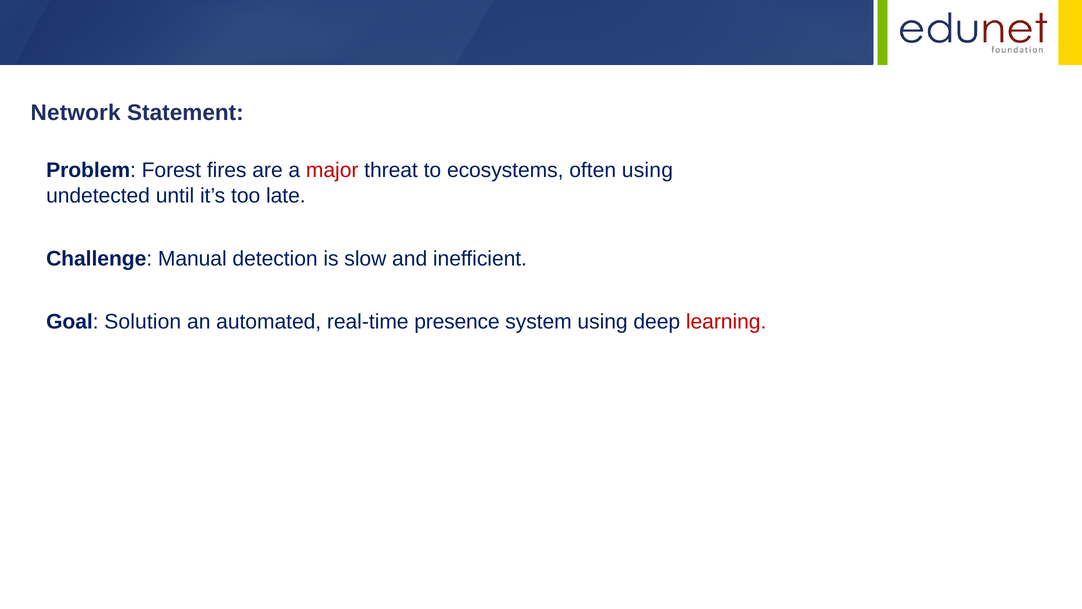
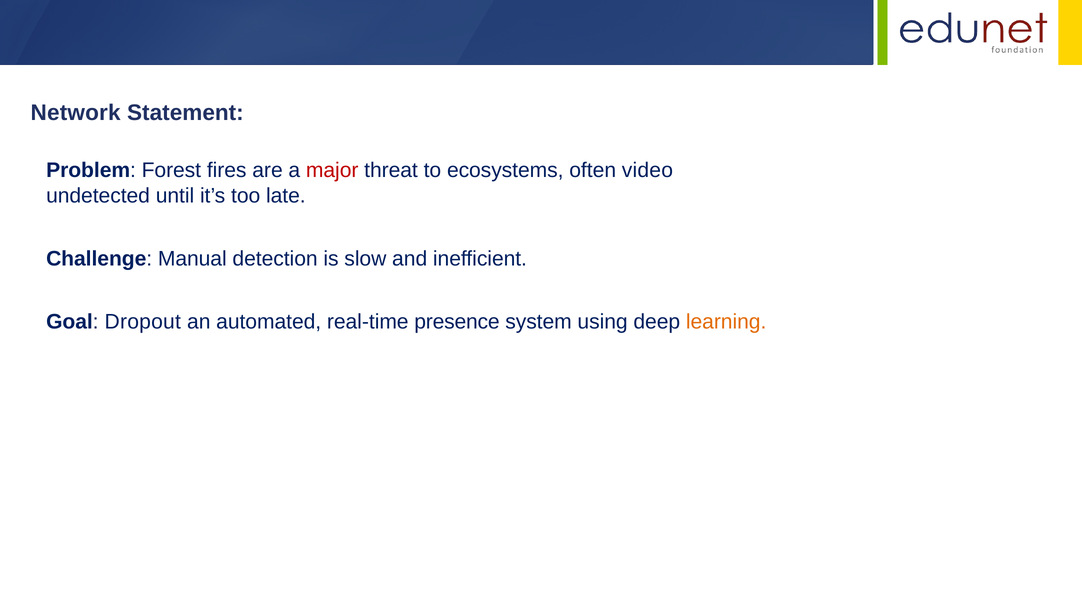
often using: using -> video
Solution: Solution -> Dropout
learning colour: red -> orange
